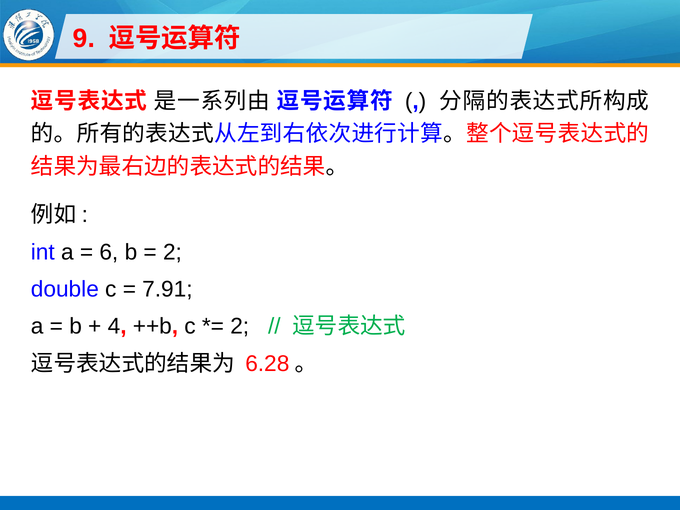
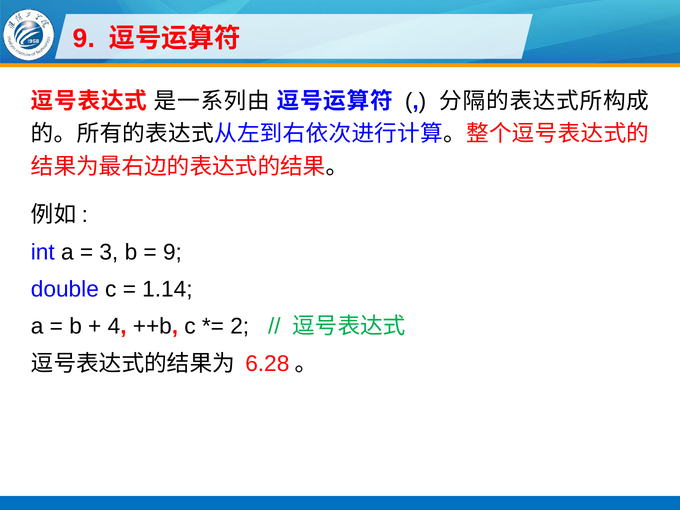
6: 6 -> 3
2 at (172, 252): 2 -> 9
7.91: 7.91 -> 1.14
